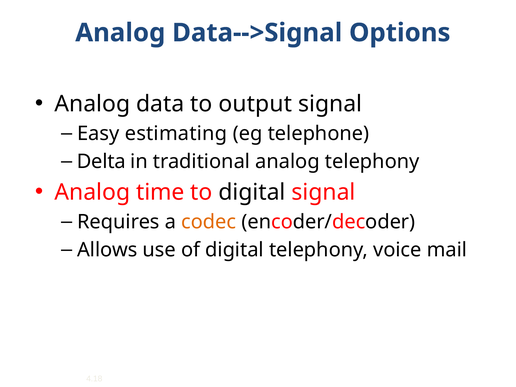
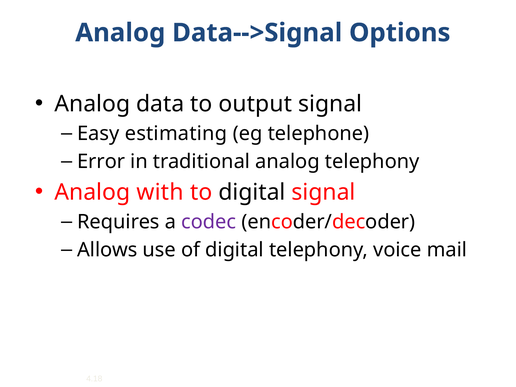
Delta: Delta -> Error
time: time -> with
codec colour: orange -> purple
